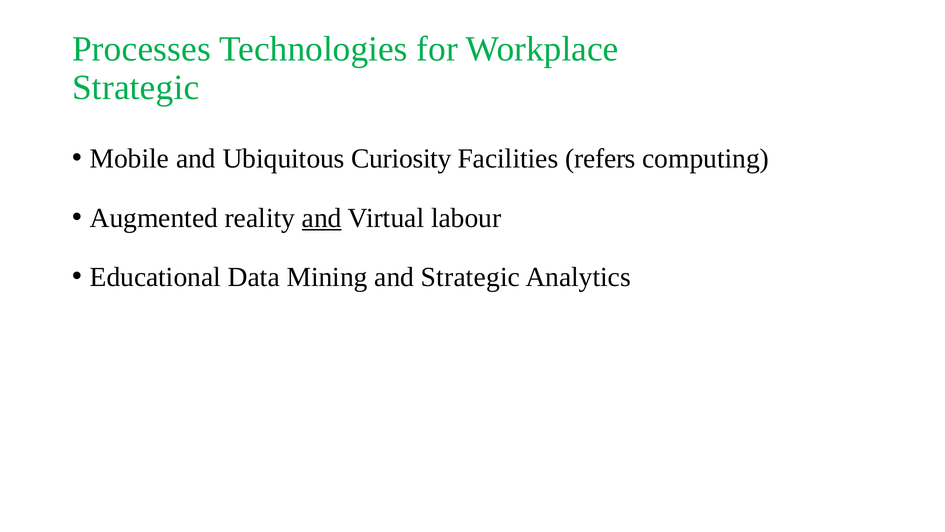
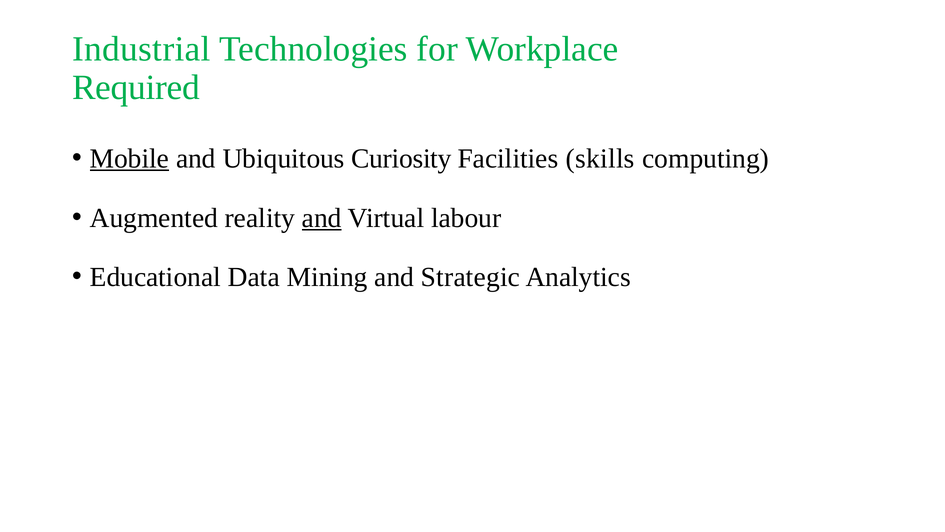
Processes: Processes -> Industrial
Strategic at (136, 87): Strategic -> Required
Mobile underline: none -> present
refers: refers -> skills
